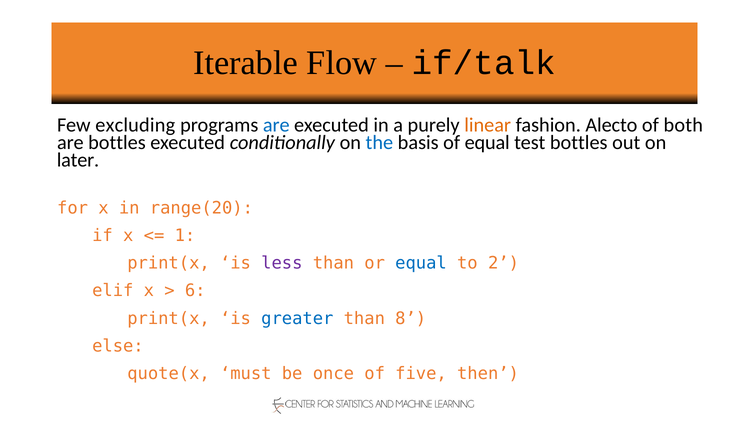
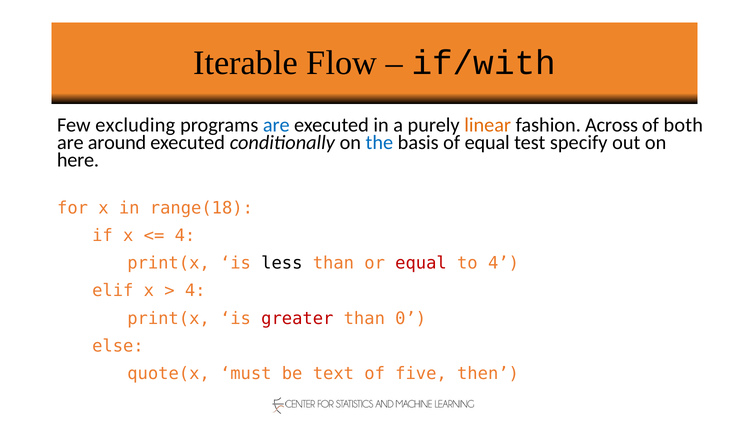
if/talk: if/talk -> if/with
Alecto: Alecto -> Across
are bottles: bottles -> around
test bottles: bottles -> specify
later: later -> here
range(20: range(20 -> range(18
1 at (185, 236): 1 -> 4
less colour: purple -> black
equal at (421, 263) colour: blue -> red
to 2: 2 -> 4
6 at (195, 291): 6 -> 4
greater colour: blue -> red
8: 8 -> 0
once: once -> text
